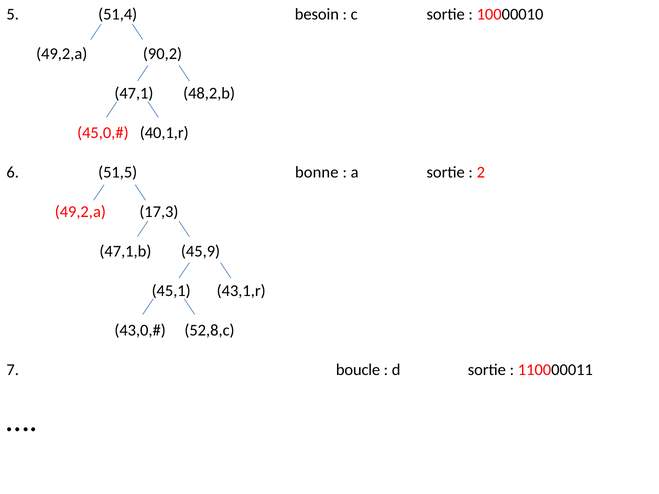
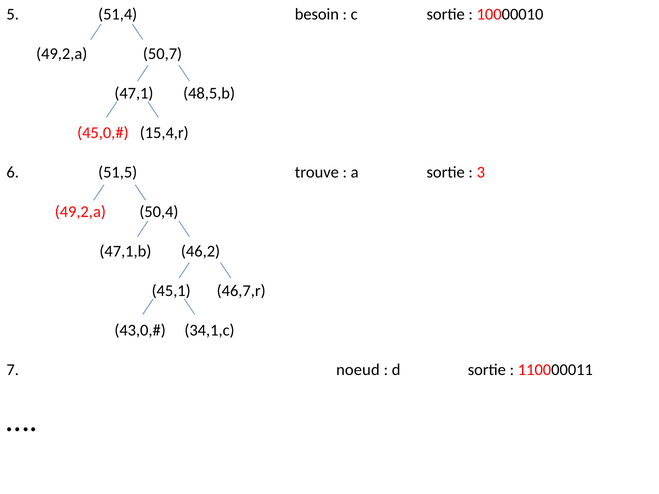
90,2: 90,2 -> 50,7
48,2,b: 48,2,b -> 48,5,b
40,1,r: 40,1,r -> 15,4,r
bonne: bonne -> trouve
2: 2 -> 3
17,3: 17,3 -> 50,4
45,9: 45,9 -> 46,2
43,1,r: 43,1,r -> 46,7,r
52,8,c: 52,8,c -> 34,1,c
boucle: boucle -> noeud
